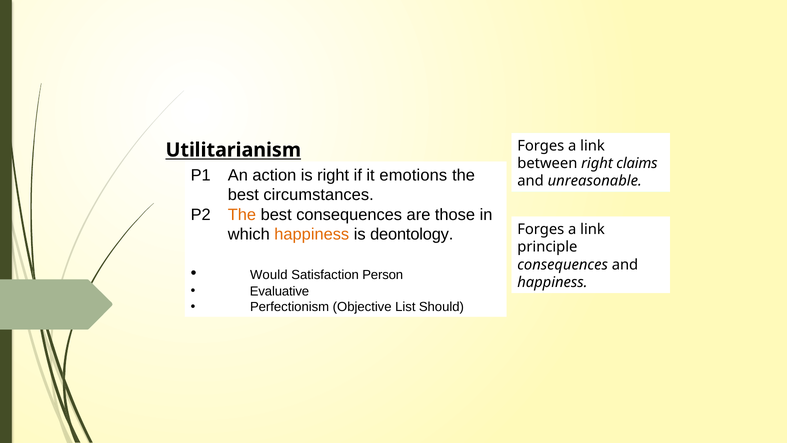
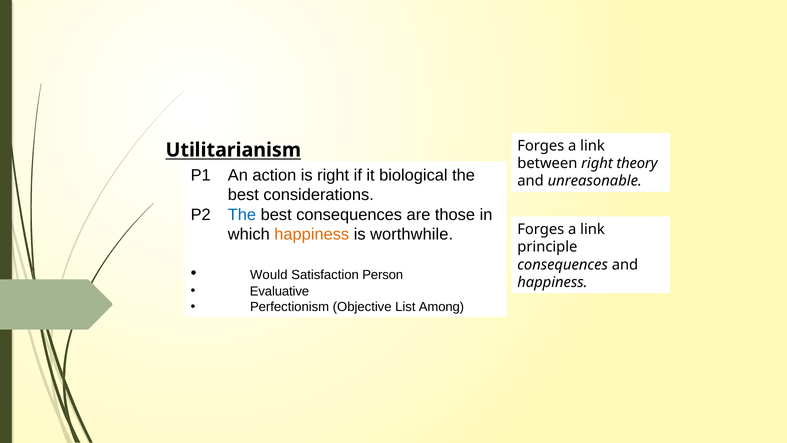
claims: claims -> theory
emotions: emotions -> biological
circumstances: circumstances -> considerations
The at (242, 215) colour: orange -> blue
deontology: deontology -> worthwhile
Should: Should -> Among
